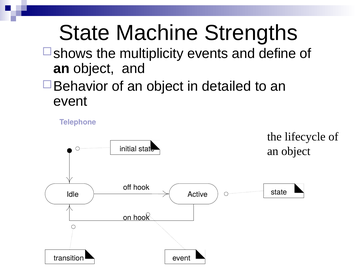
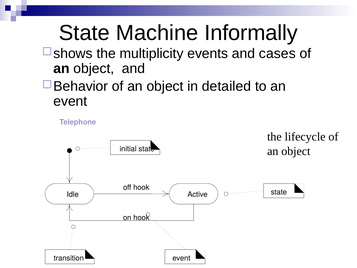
Strengths: Strengths -> Informally
define: define -> cases
